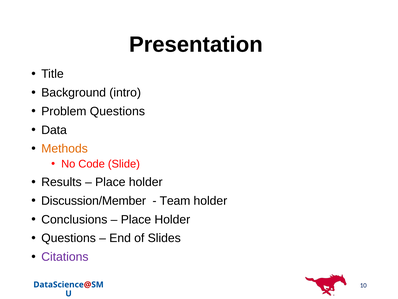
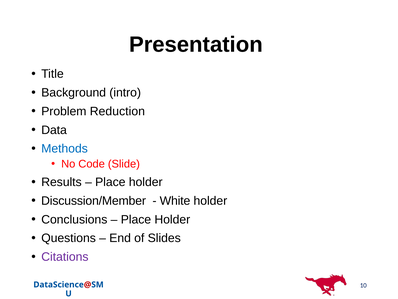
Problem Questions: Questions -> Reduction
Methods colour: orange -> blue
Team: Team -> White
